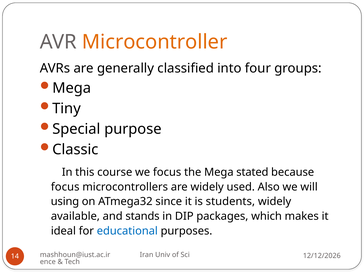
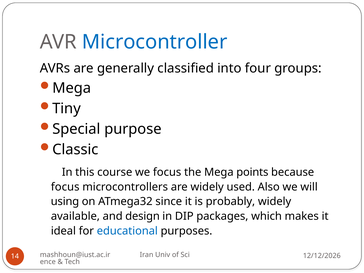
Microcontroller colour: orange -> blue
stated: stated -> points
students: students -> probably
stands: stands -> design
